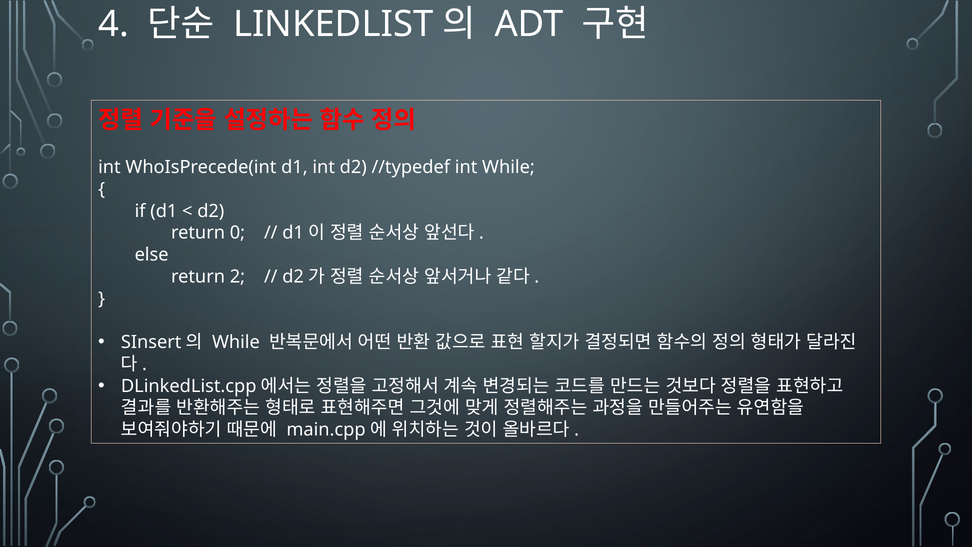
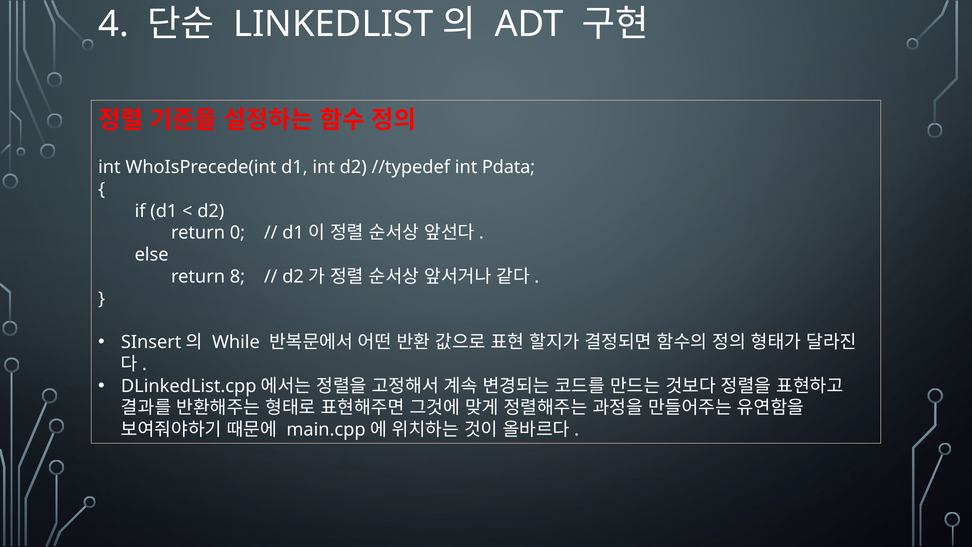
int While: While -> Pdata
2: 2 -> 8
